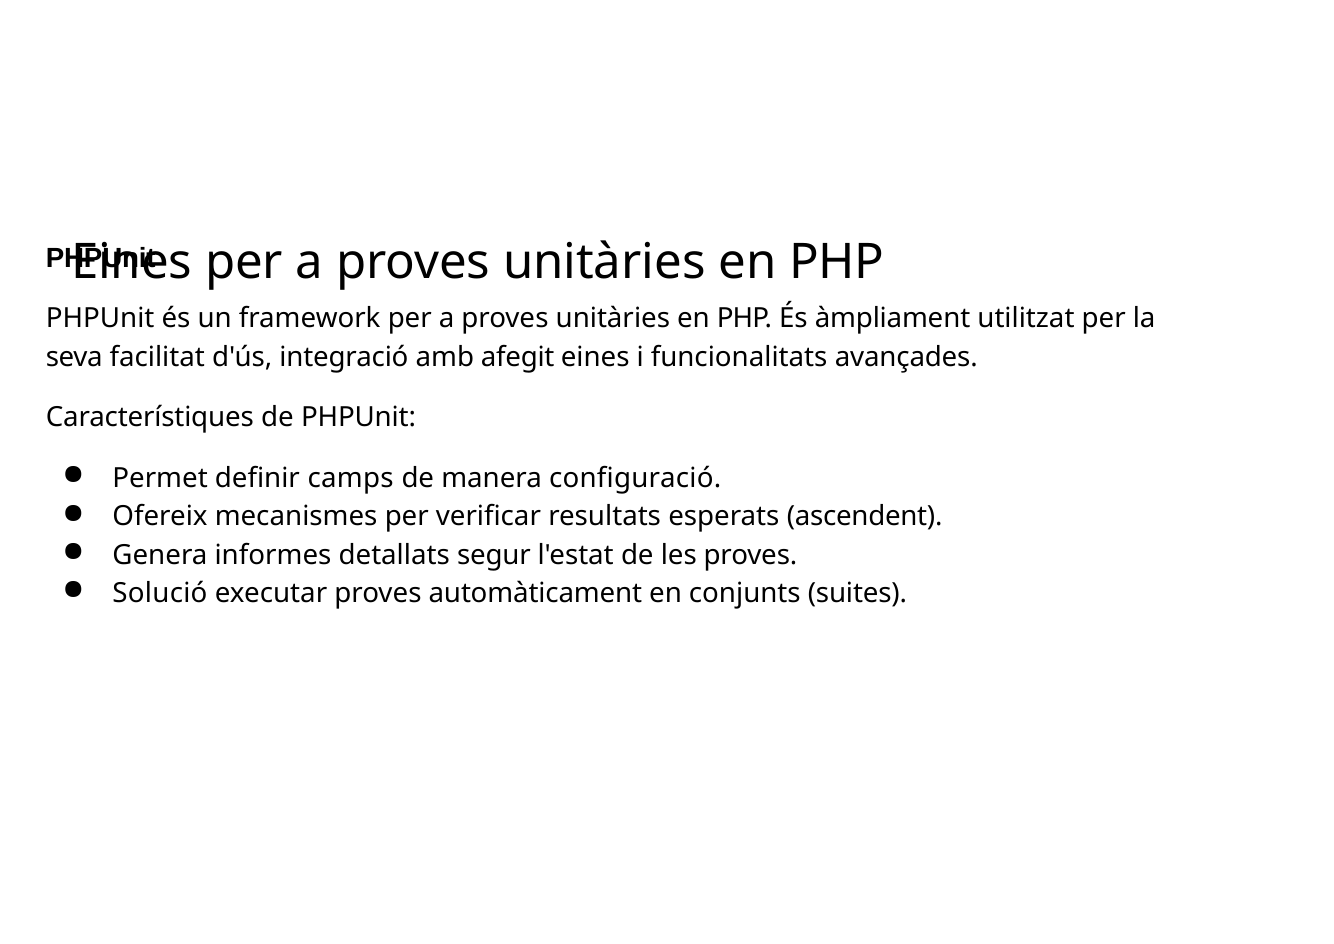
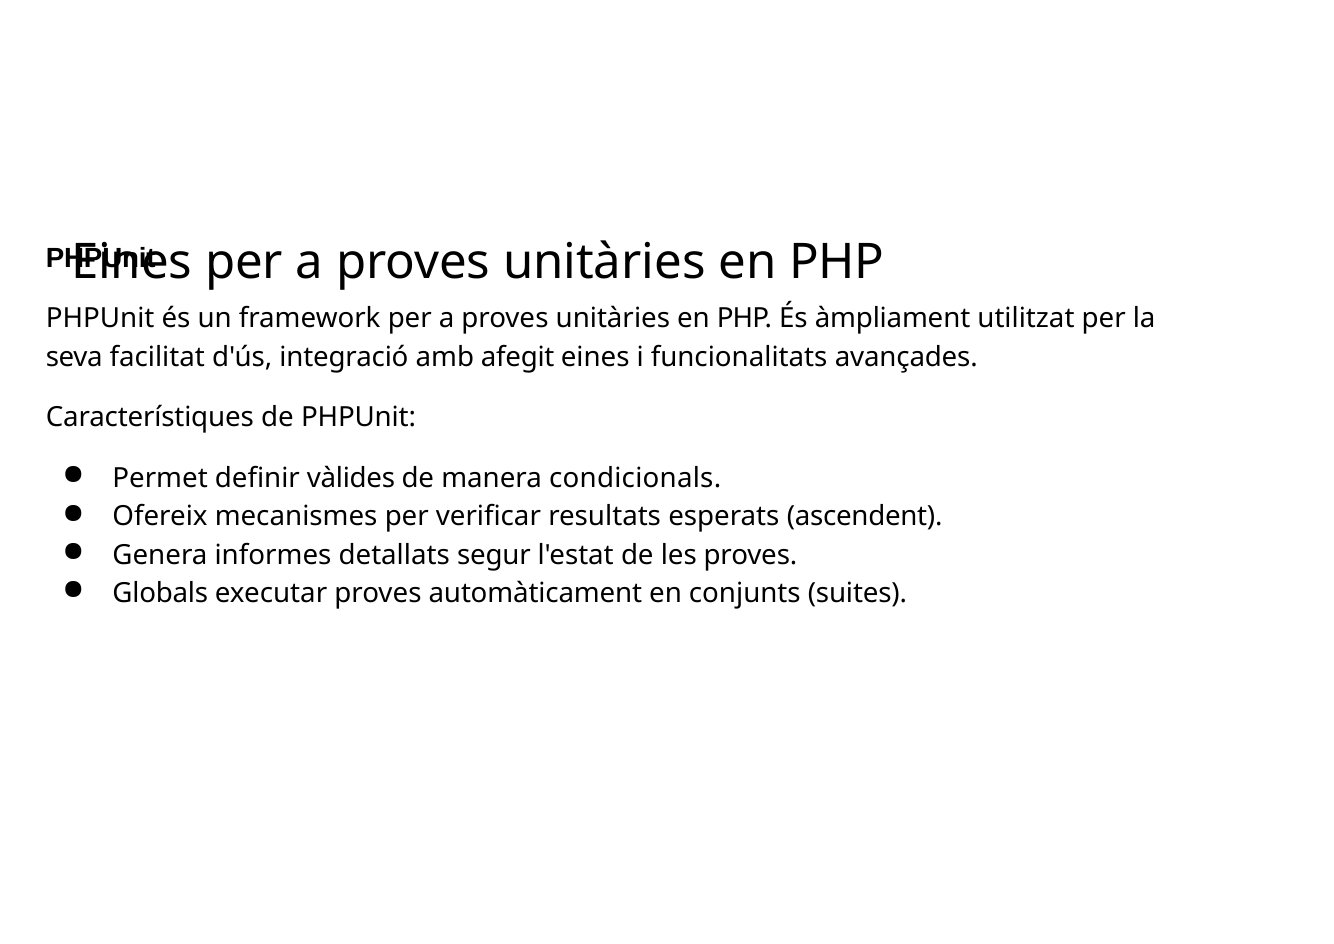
camps: camps -> vàlides
configuració: configuració -> condicionals
Solució: Solució -> Globals
